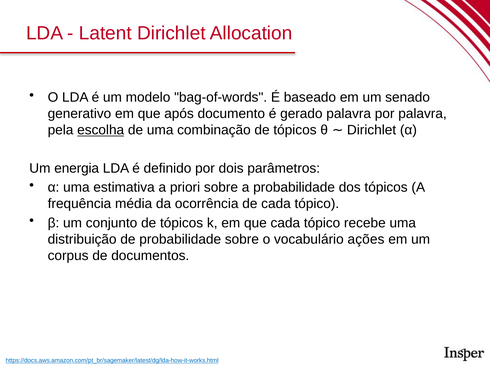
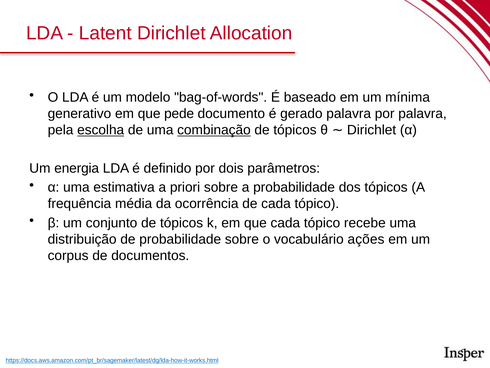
senado: senado -> mínima
após: após -> pede
combinação underline: none -> present
